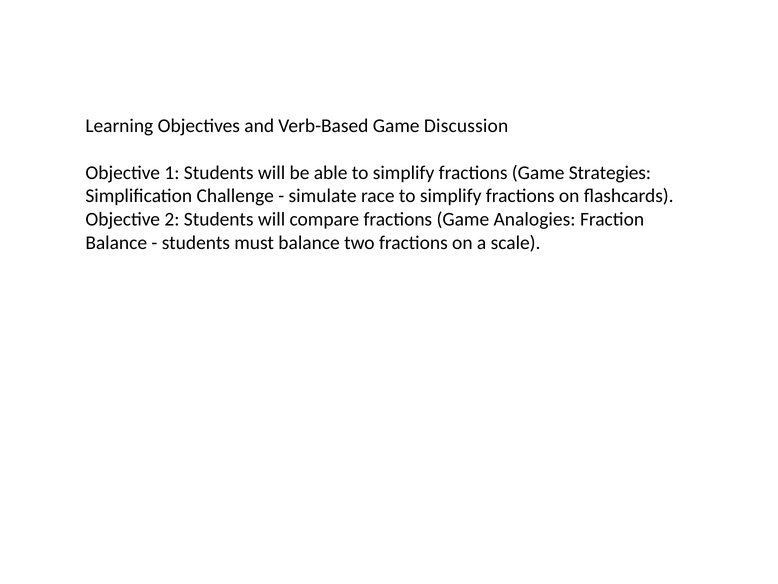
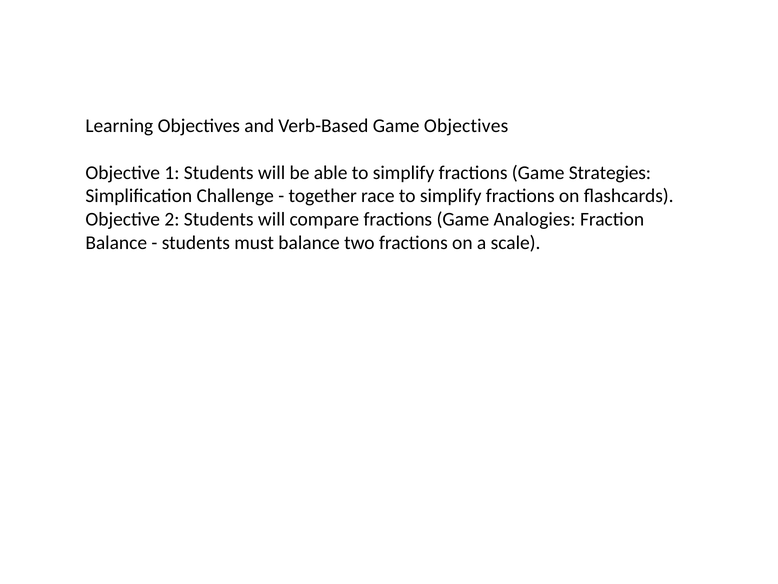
Game Discussion: Discussion -> Objectives
simulate: simulate -> together
